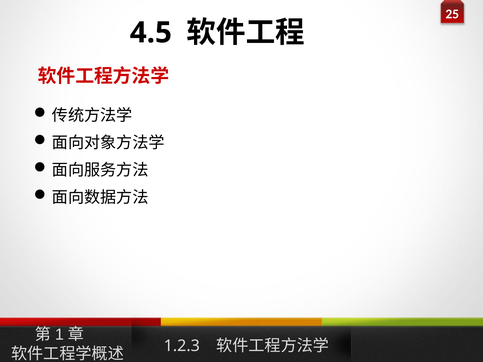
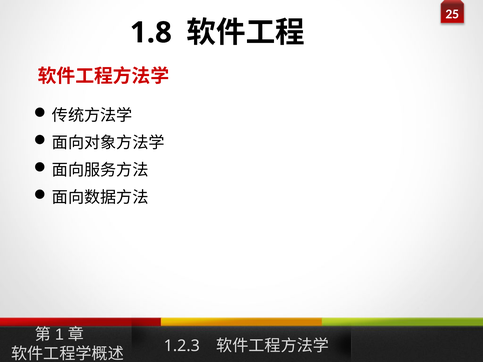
4.5: 4.5 -> 1.8
